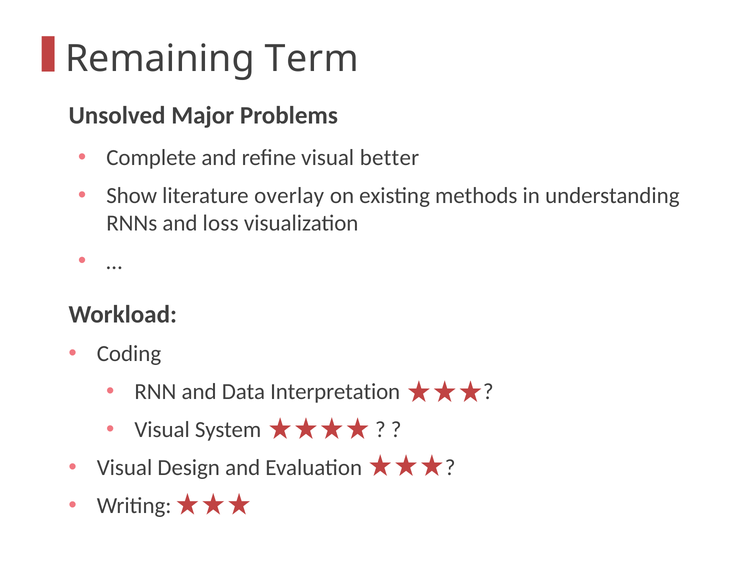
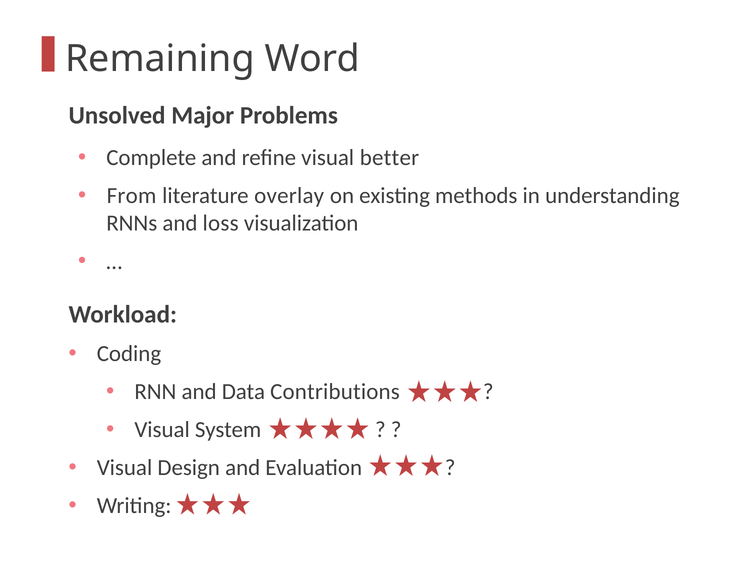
Term: Term -> Word
Show: Show -> From
Interpretation: Interpretation -> Contributions
